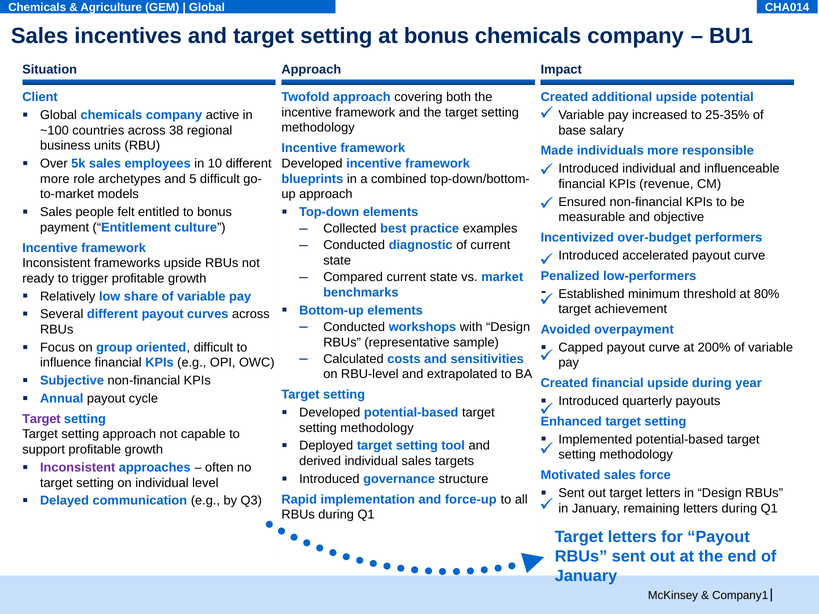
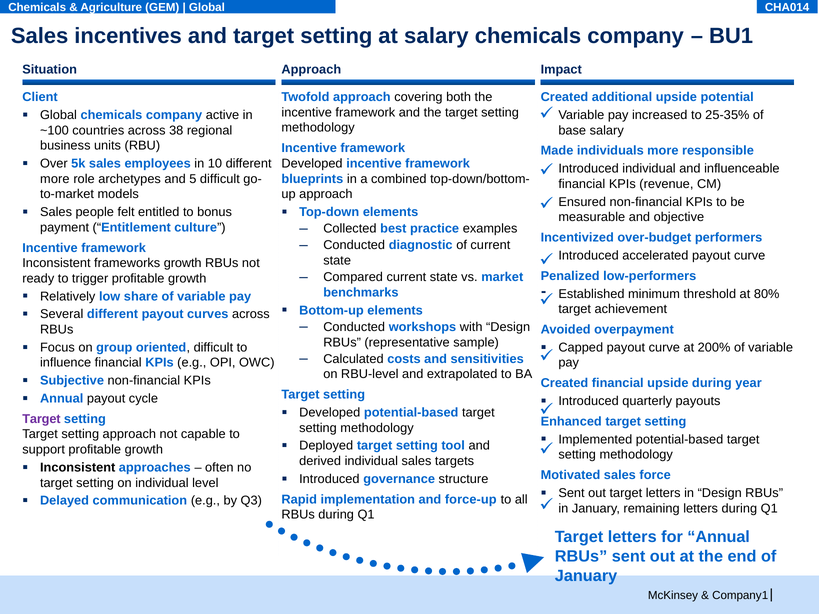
at bonus: bonus -> salary
frameworks upside: upside -> growth
Inconsistent at (78, 468) colour: purple -> black
for Payout: Payout -> Annual
